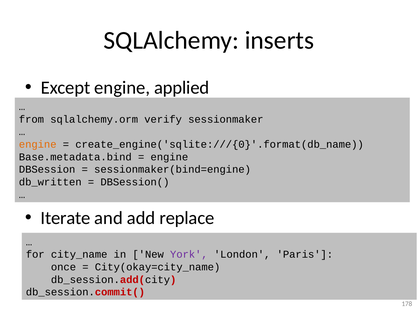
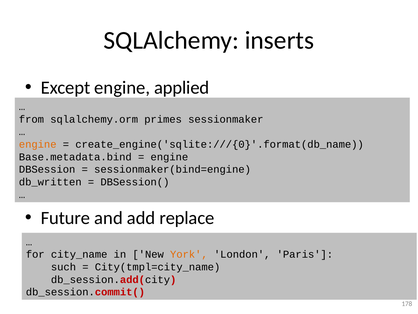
verify: verify -> primes
Iterate: Iterate -> Future
York colour: purple -> orange
once: once -> such
City(okay=city_name: City(okay=city_name -> City(tmpl=city_name
